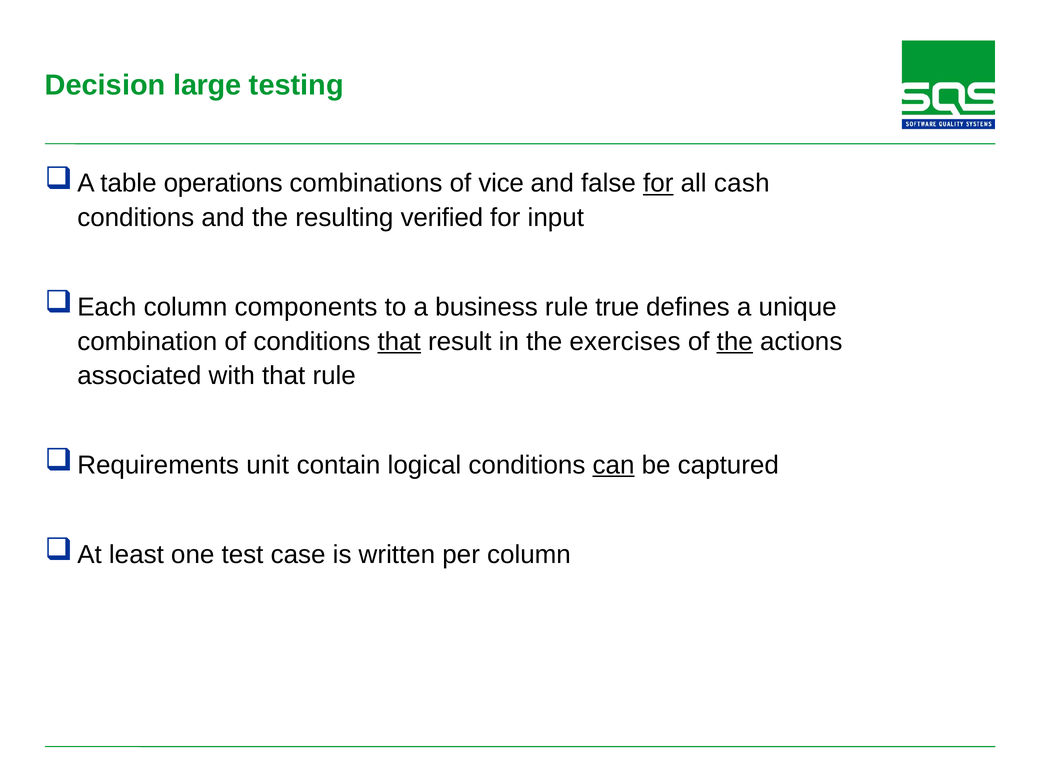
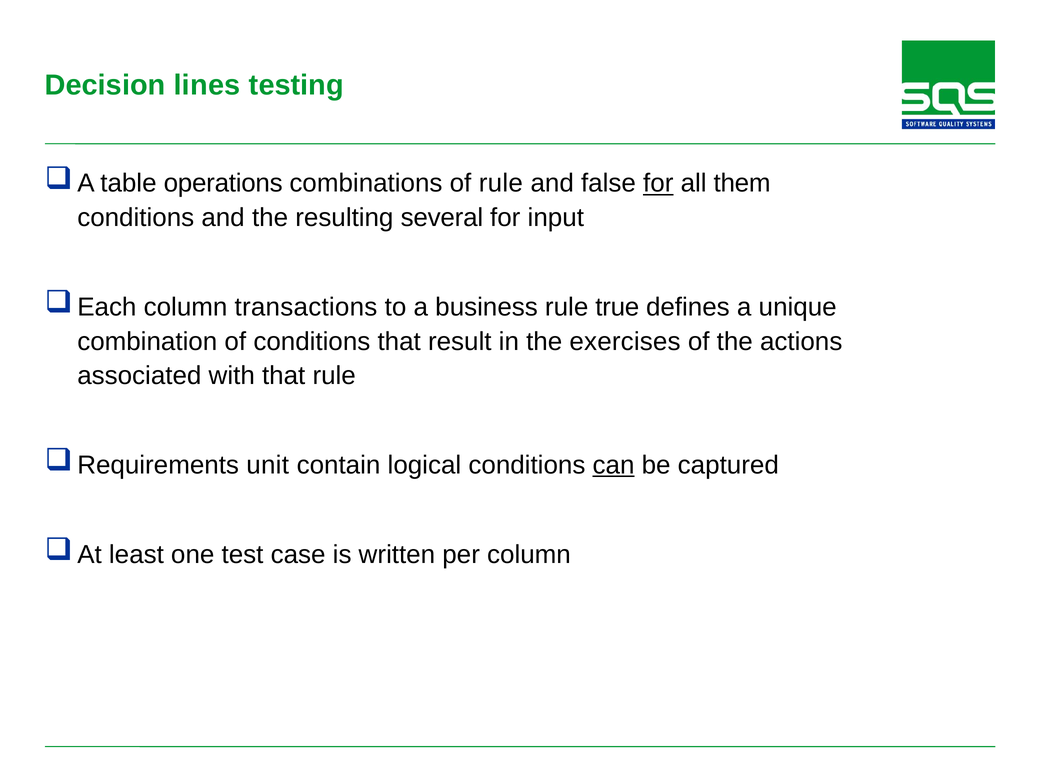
large: large -> lines
of vice: vice -> rule
cash: cash -> them
verified: verified -> several
components: components -> transactions
that at (399, 341) underline: present -> none
the at (735, 341) underline: present -> none
